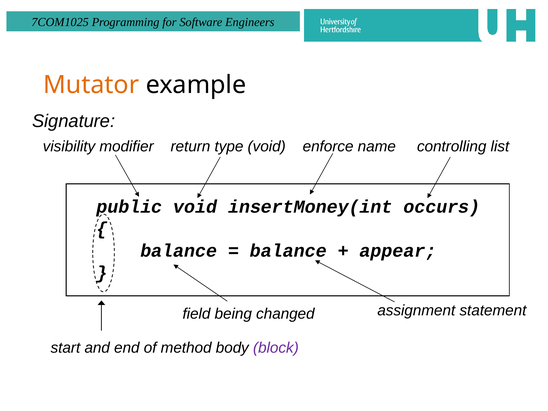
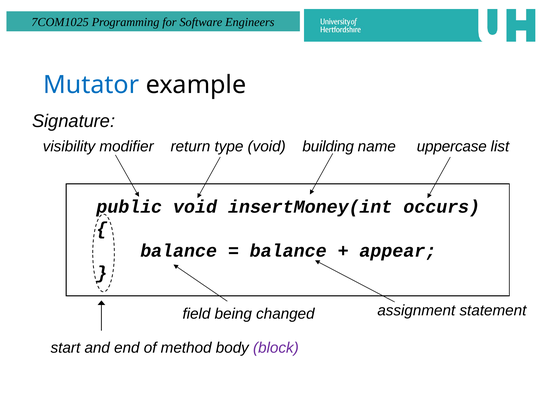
Mutator colour: orange -> blue
enforce: enforce -> building
controlling: controlling -> uppercase
